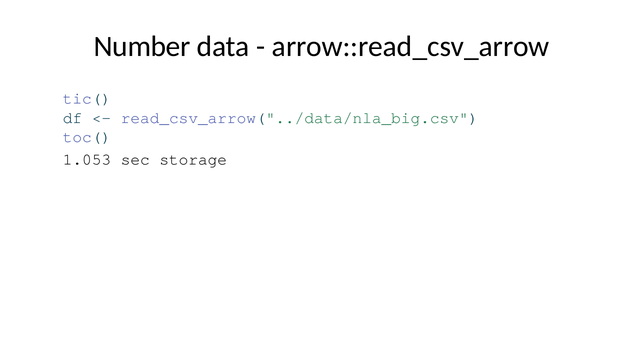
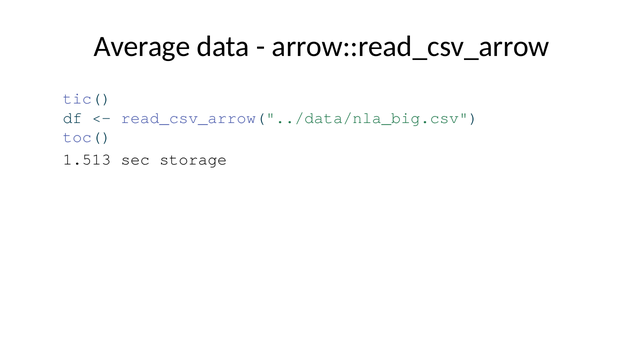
Number: Number -> Average
1.053: 1.053 -> 1.513
